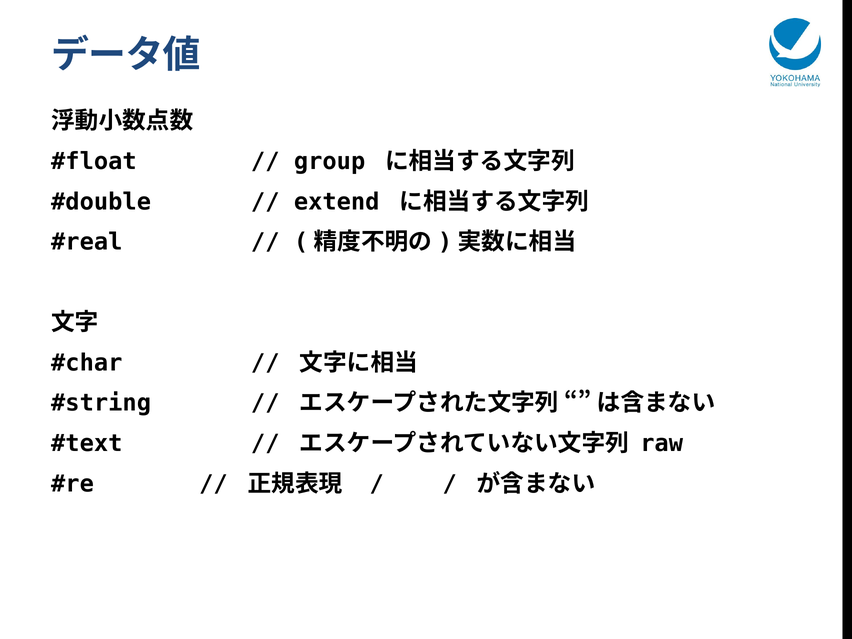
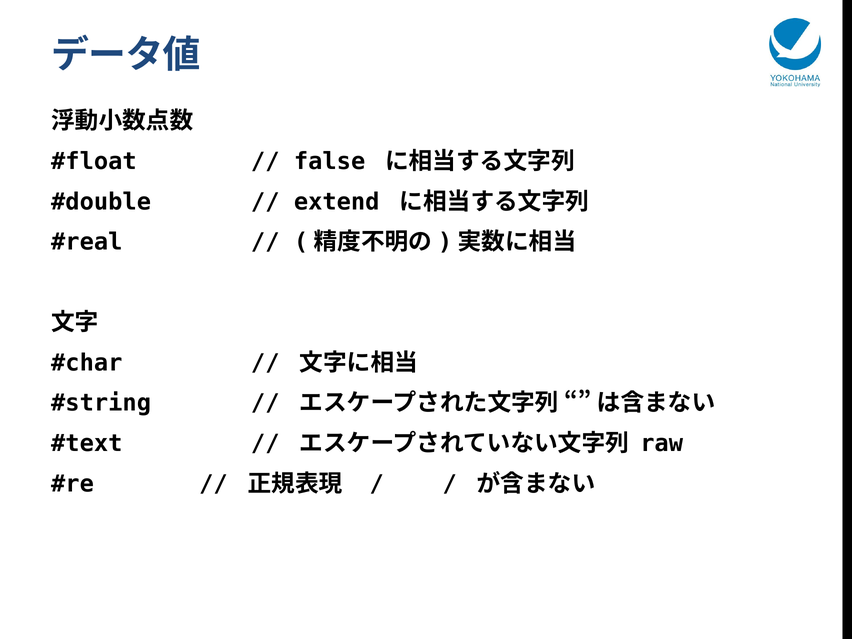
group: group -> false
